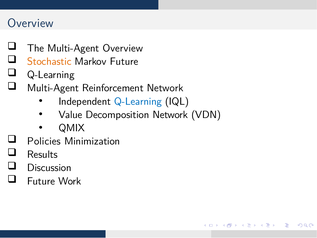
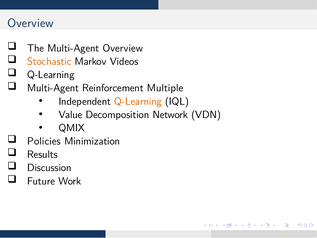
Markov Future: Future -> Videos
Reinforcement Network: Network -> Multiple
Q-Learning at (138, 101) colour: blue -> orange
